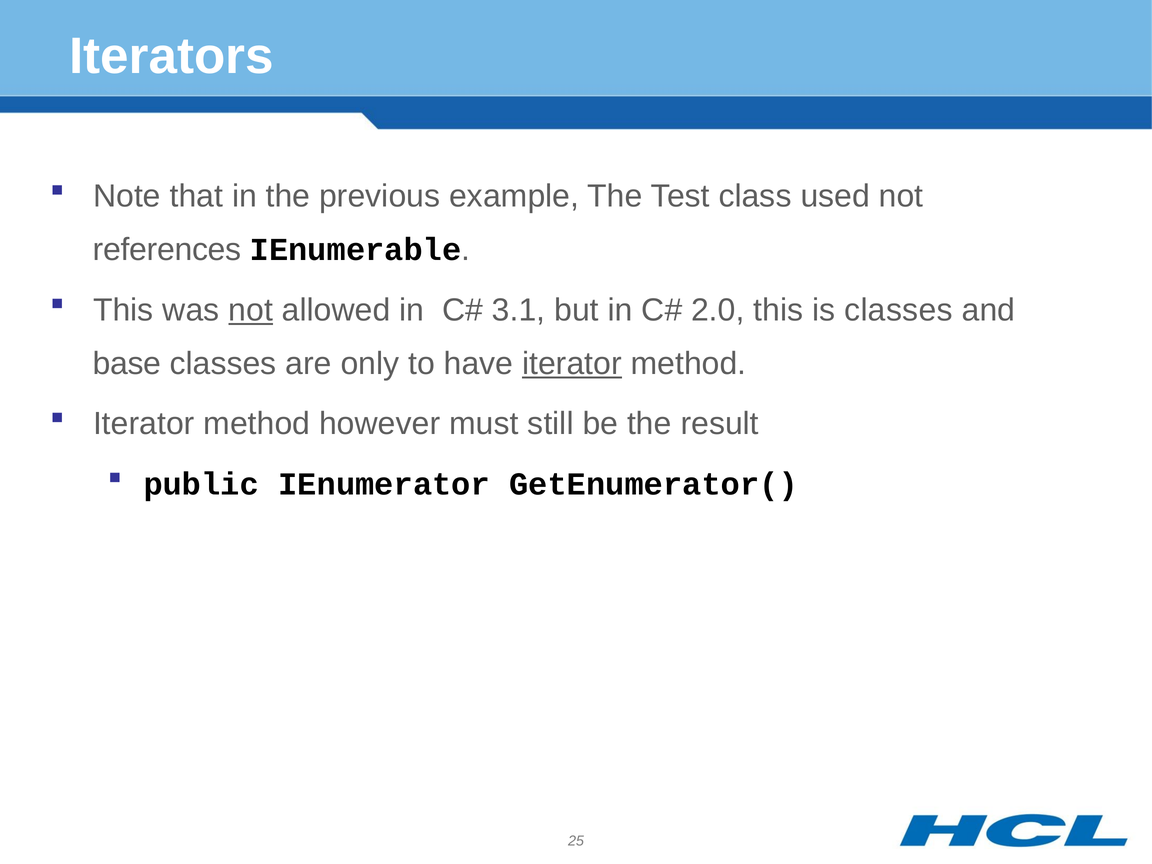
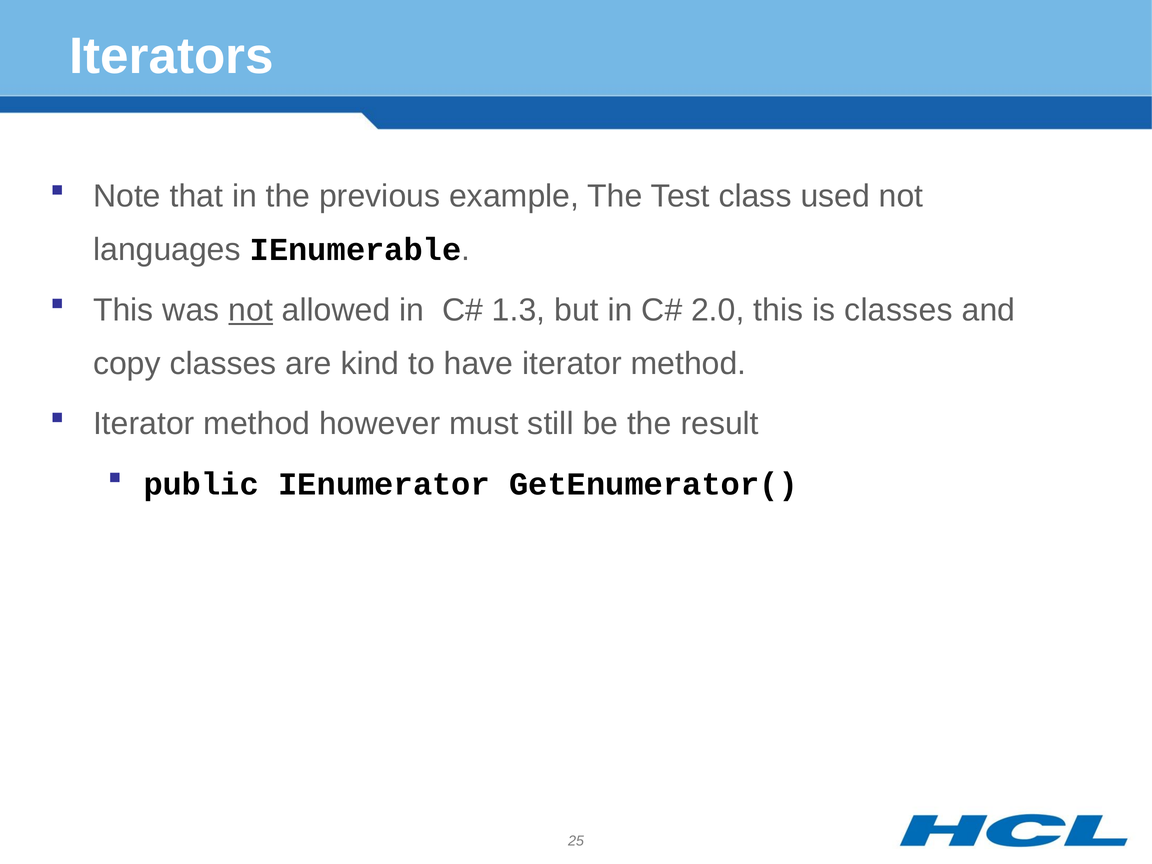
references: references -> languages
3.1: 3.1 -> 1.3
base: base -> copy
only: only -> kind
iterator at (572, 364) underline: present -> none
